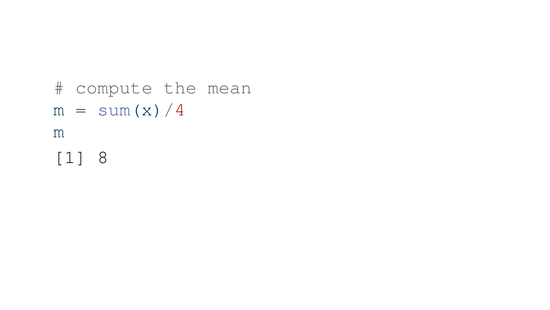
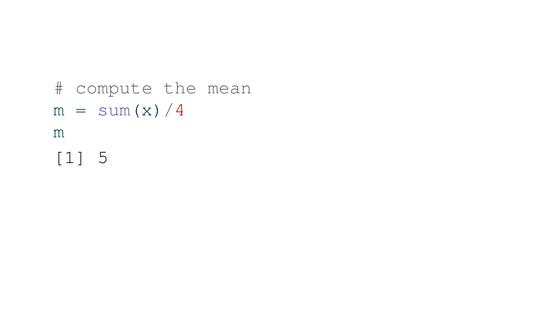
8: 8 -> 5
